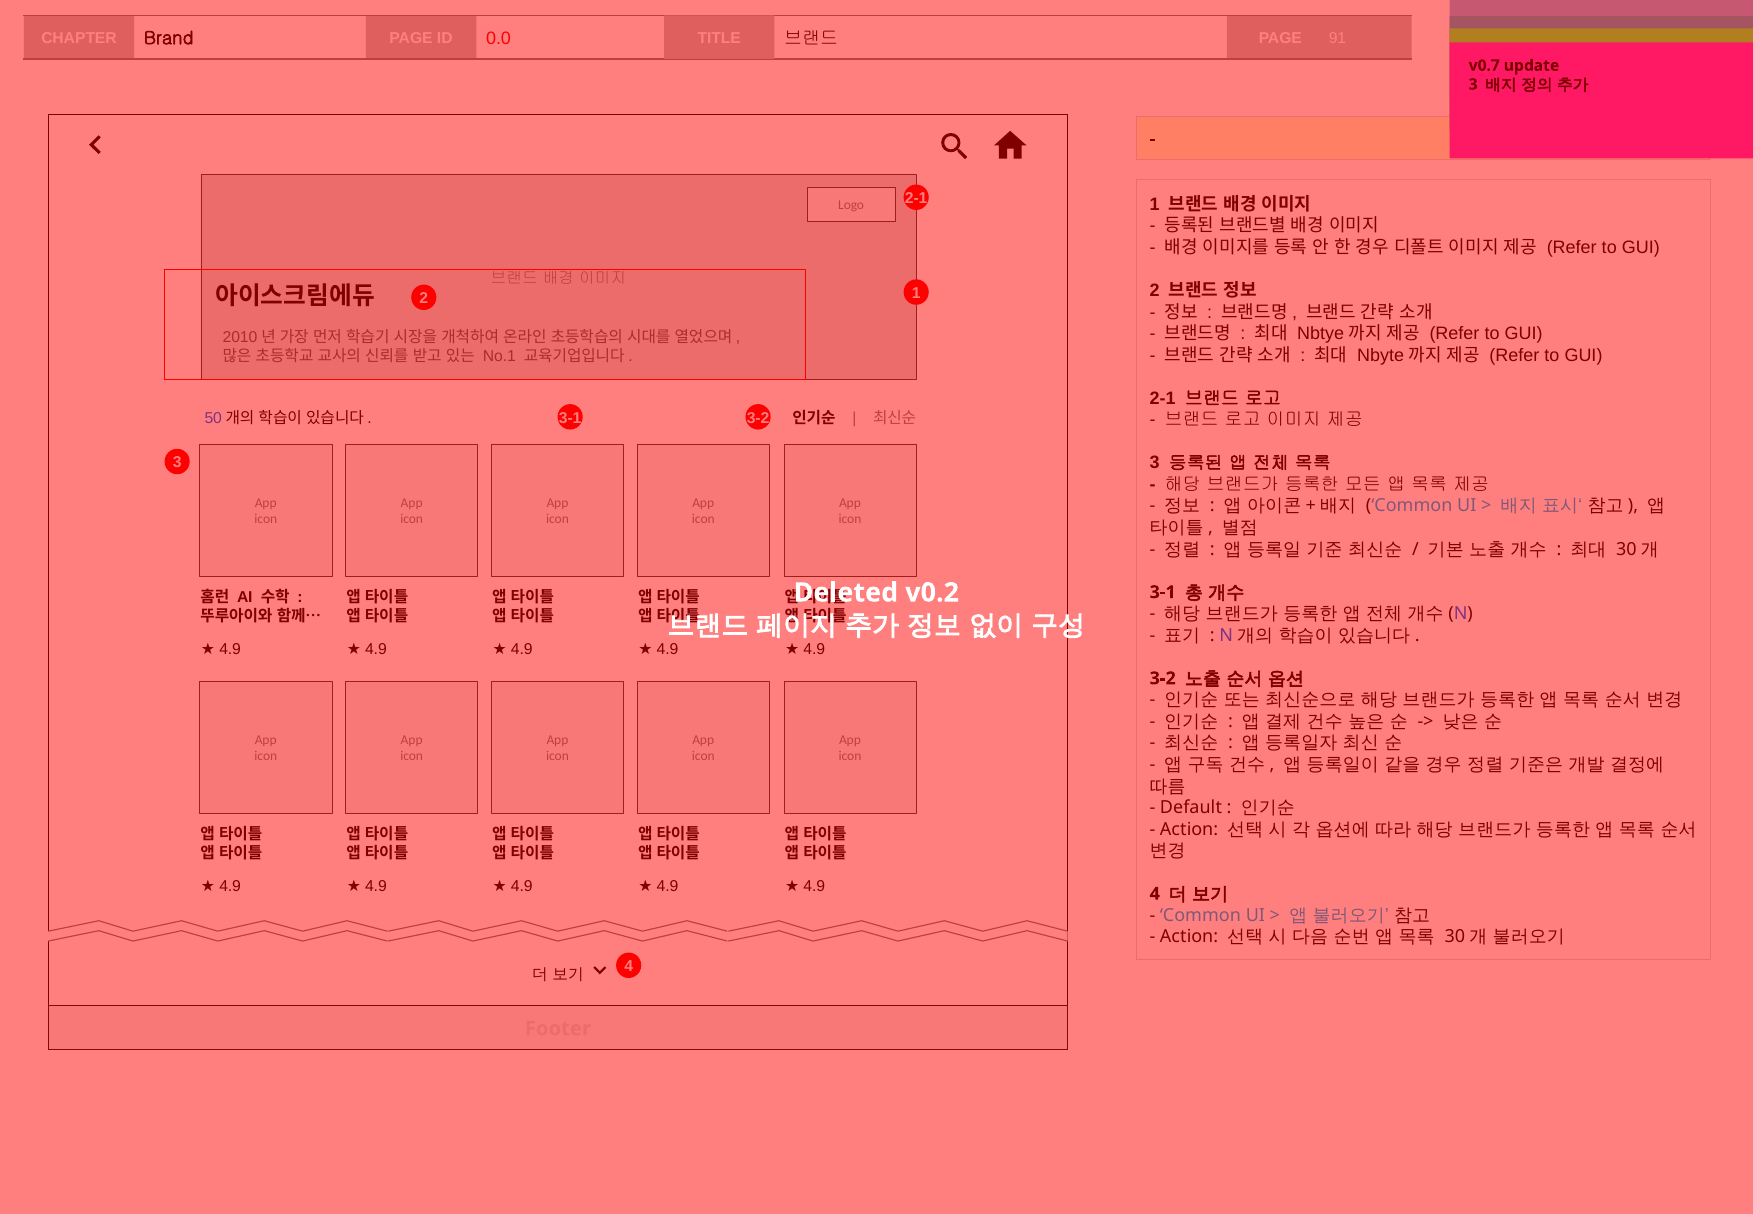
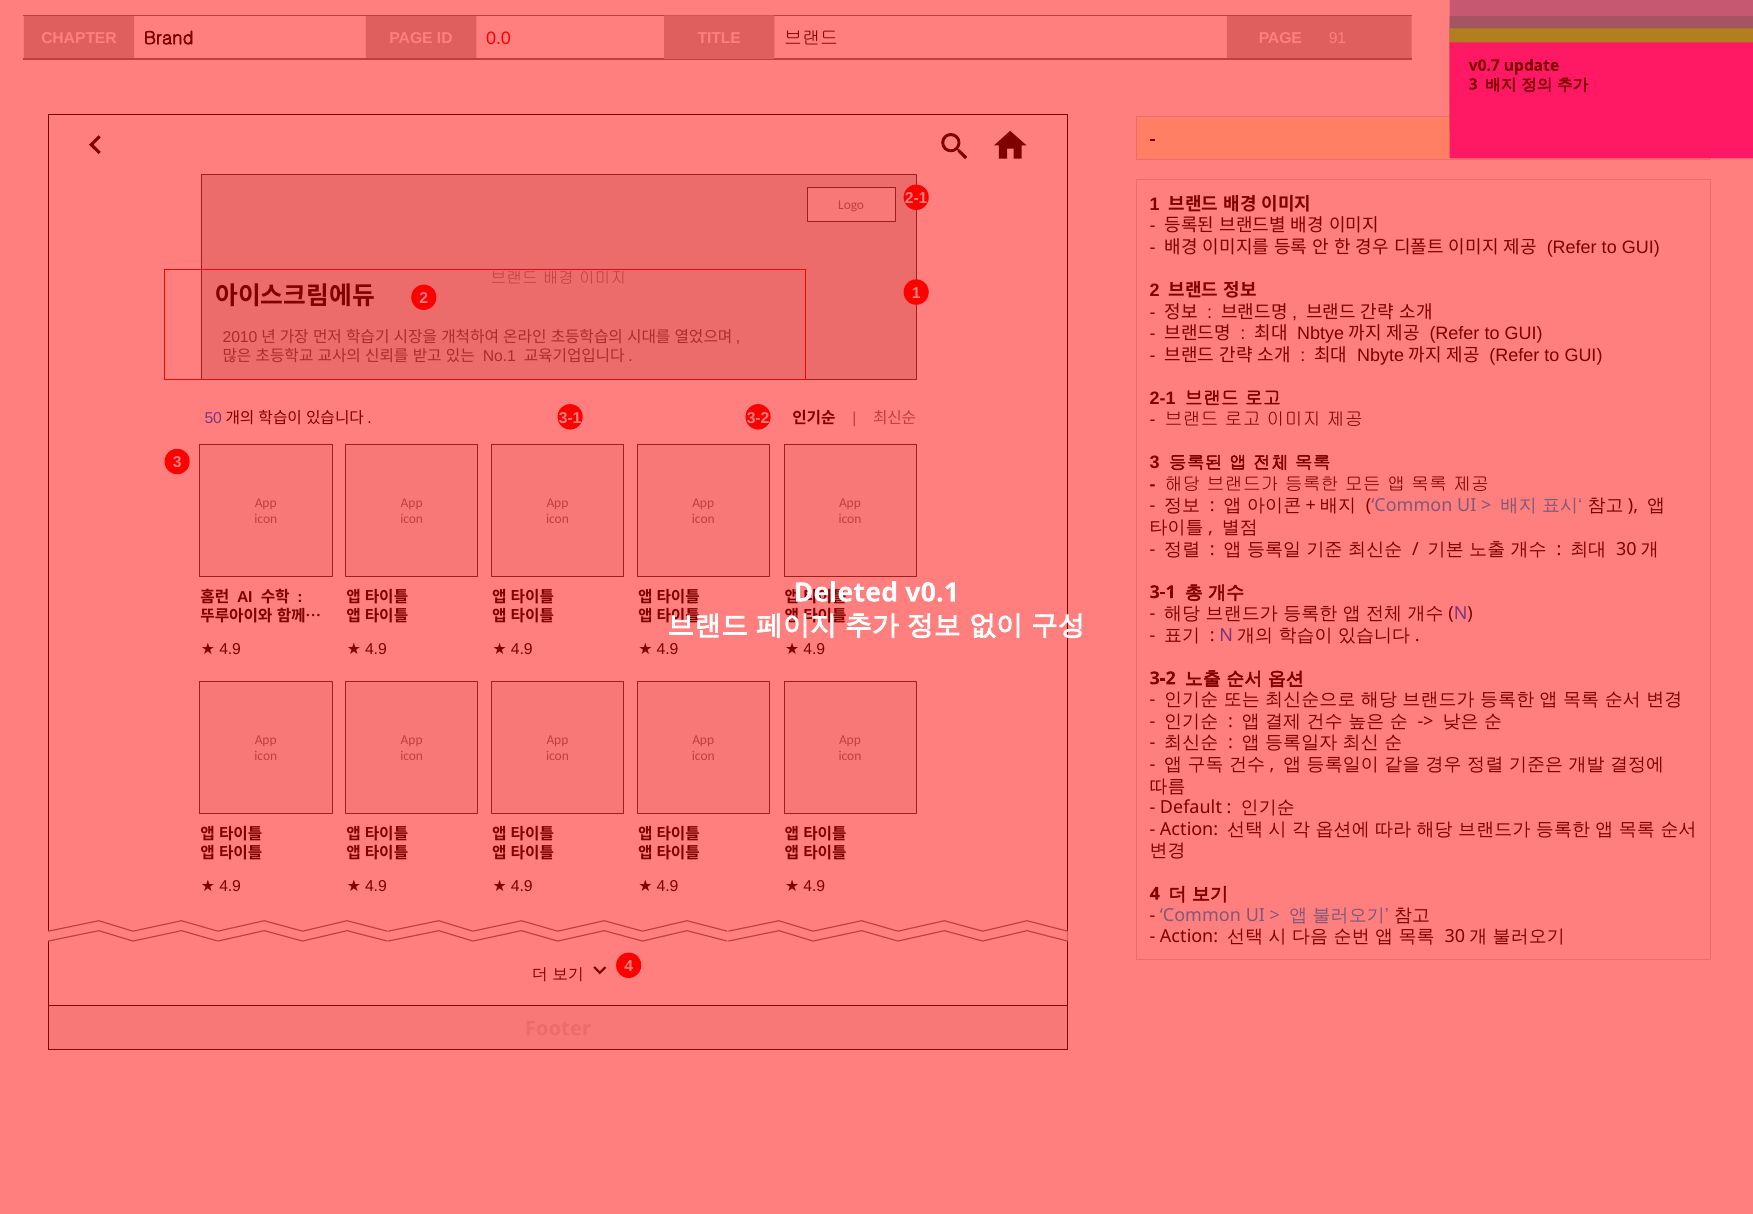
v0.2 at (932, 592): v0.2 -> v0.1
